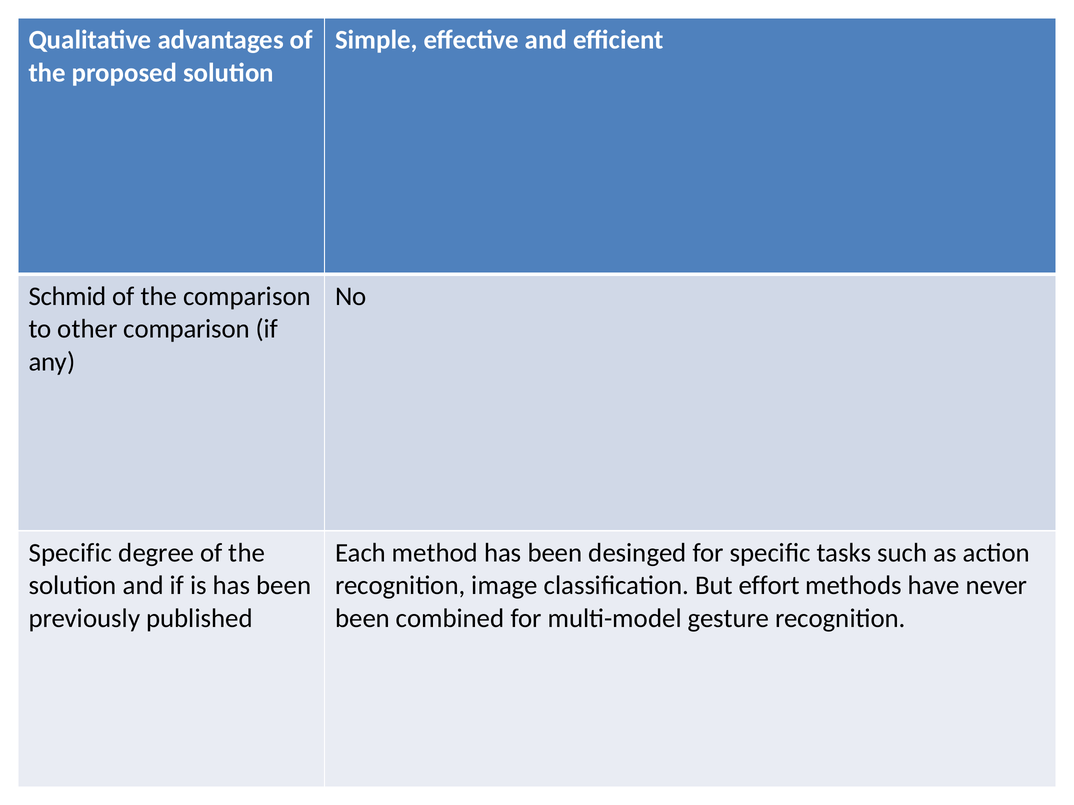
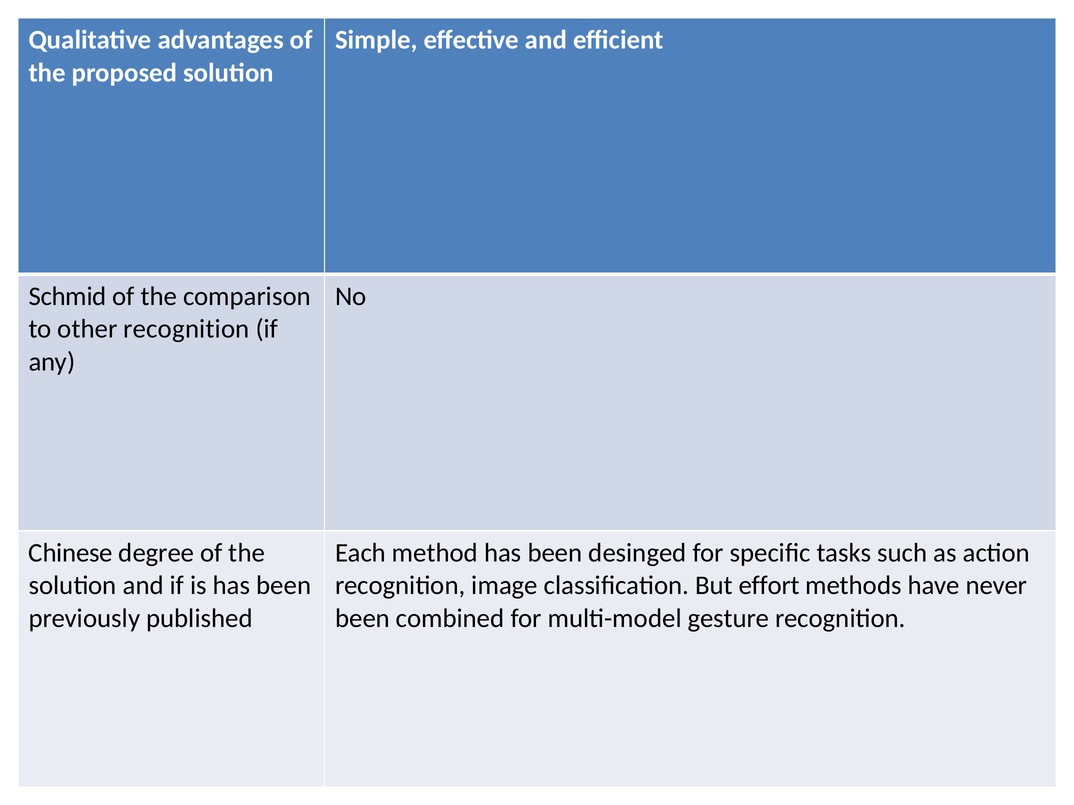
other comparison: comparison -> recognition
Specific at (70, 553): Specific -> Chinese
